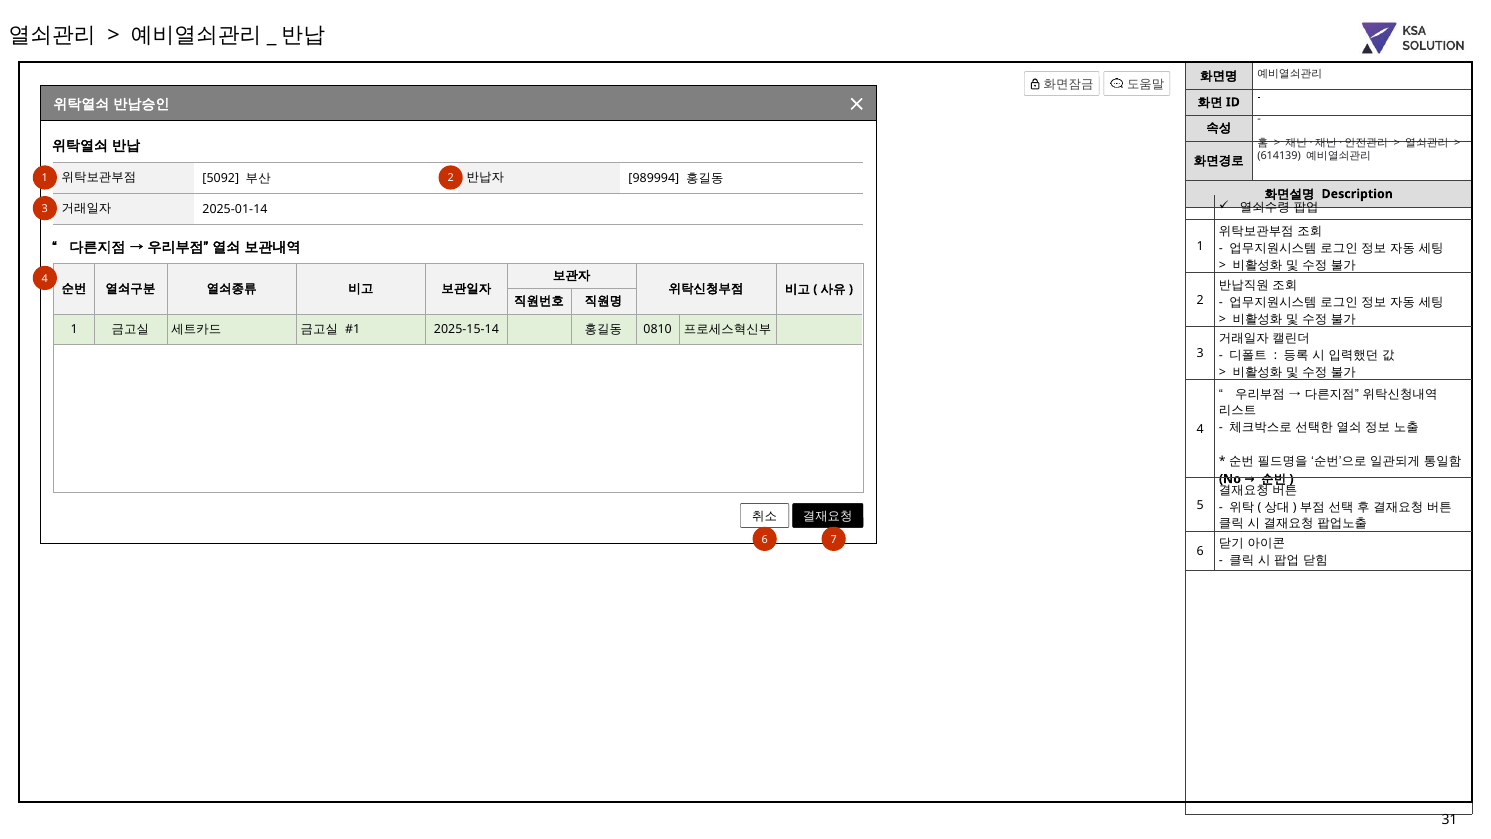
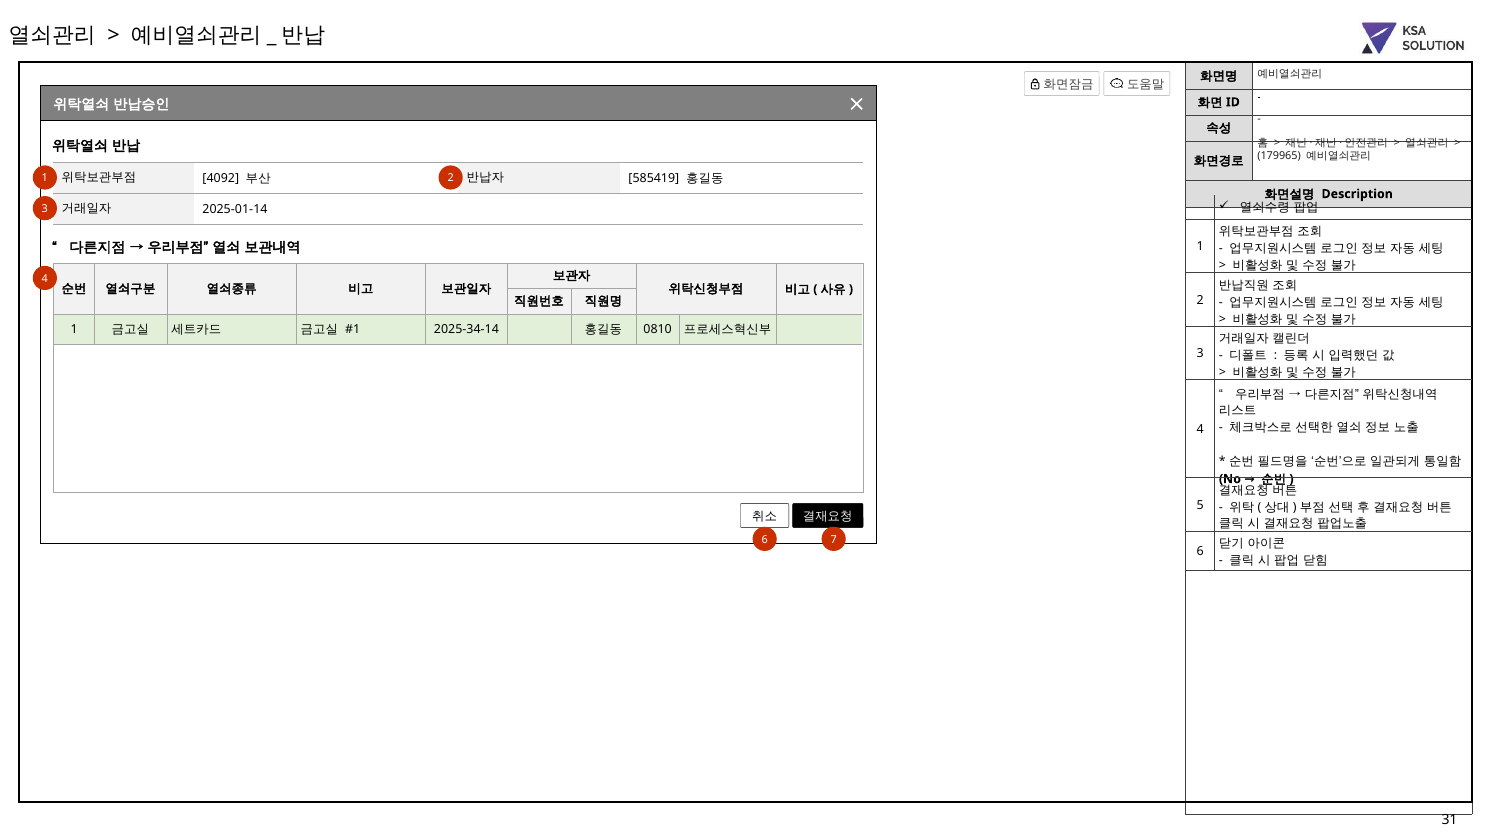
614139: 614139 -> 179965
5092: 5092 -> 4092
989994: 989994 -> 585419
2025-15-14: 2025-15-14 -> 2025-34-14
